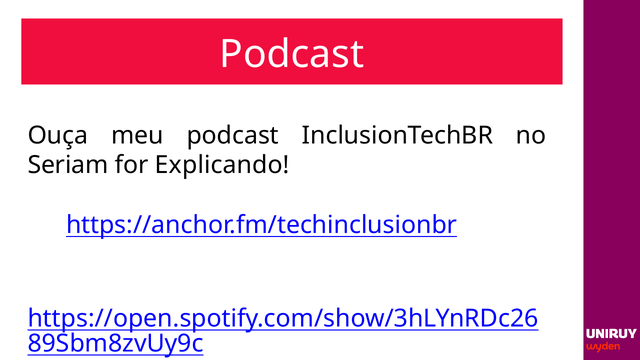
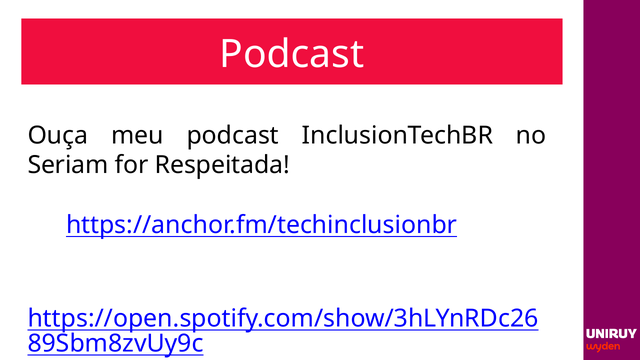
Explicando: Explicando -> Respeitada
